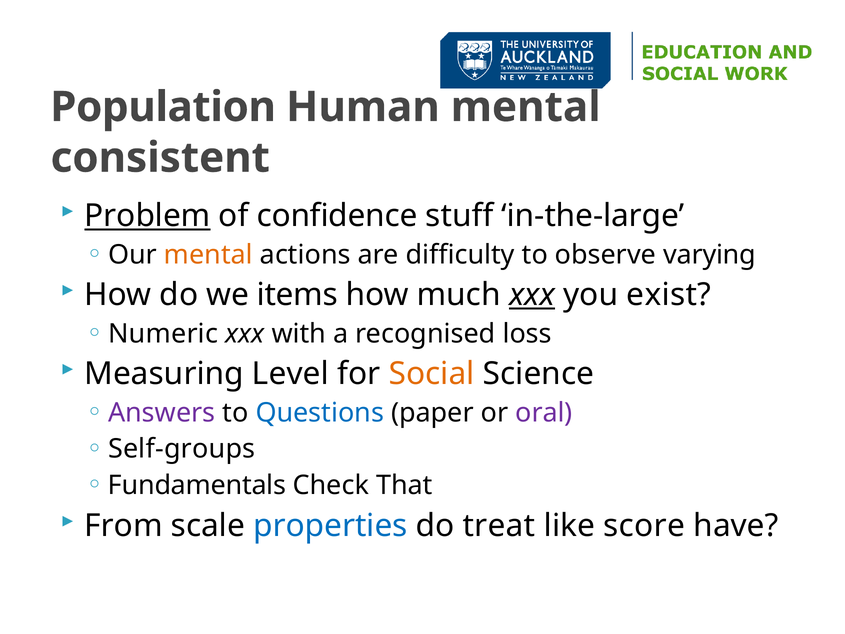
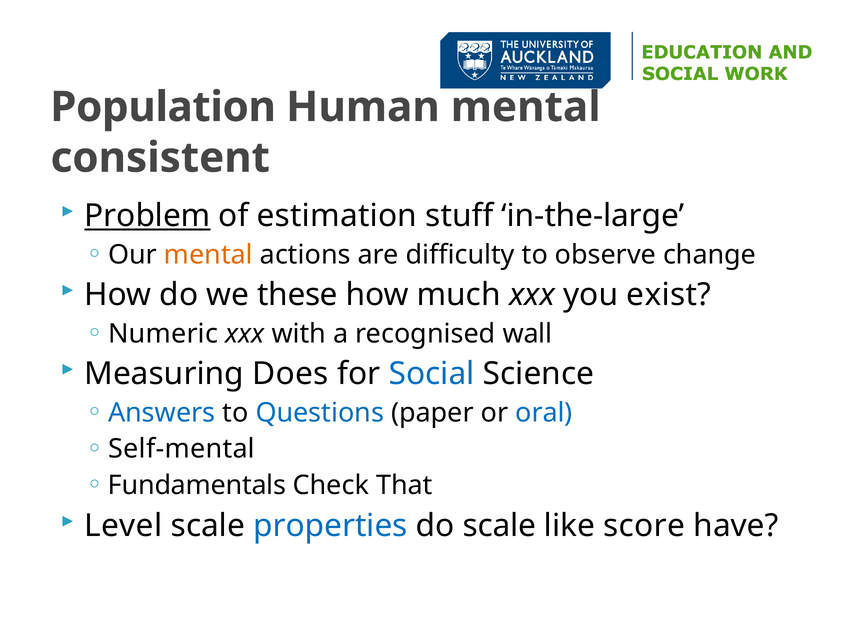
confidence: confidence -> estimation
varying: varying -> change
items: items -> these
xxx at (532, 295) underline: present -> none
loss: loss -> wall
Level: Level -> Does
Social colour: orange -> blue
Answers colour: purple -> blue
oral colour: purple -> blue
Self-groups: Self-groups -> Self-mental
From: From -> Level
do treat: treat -> scale
